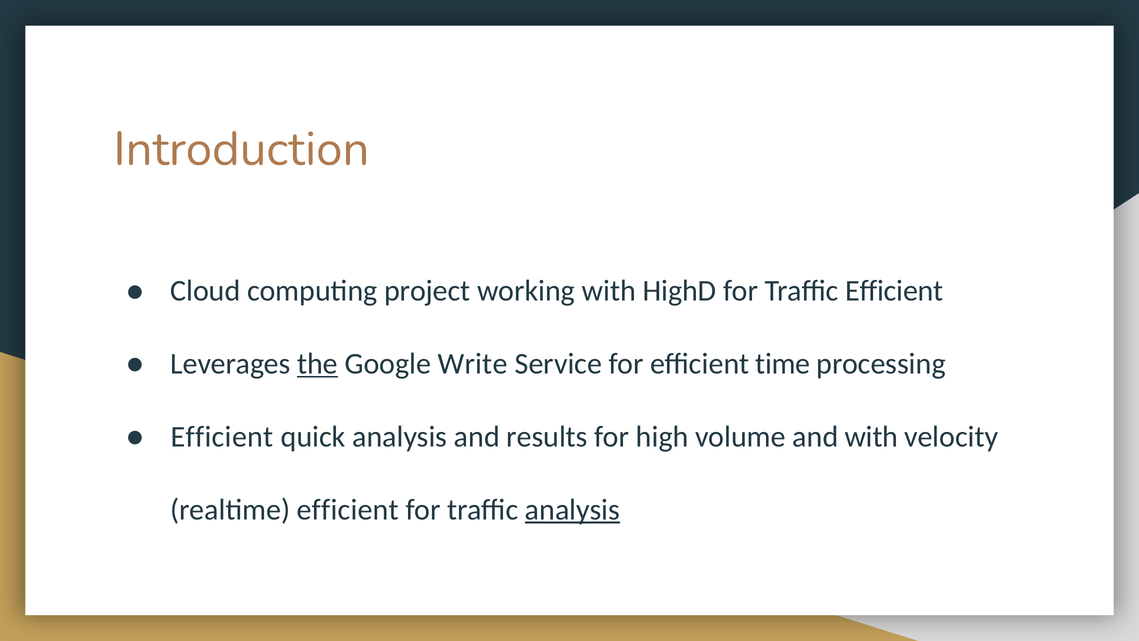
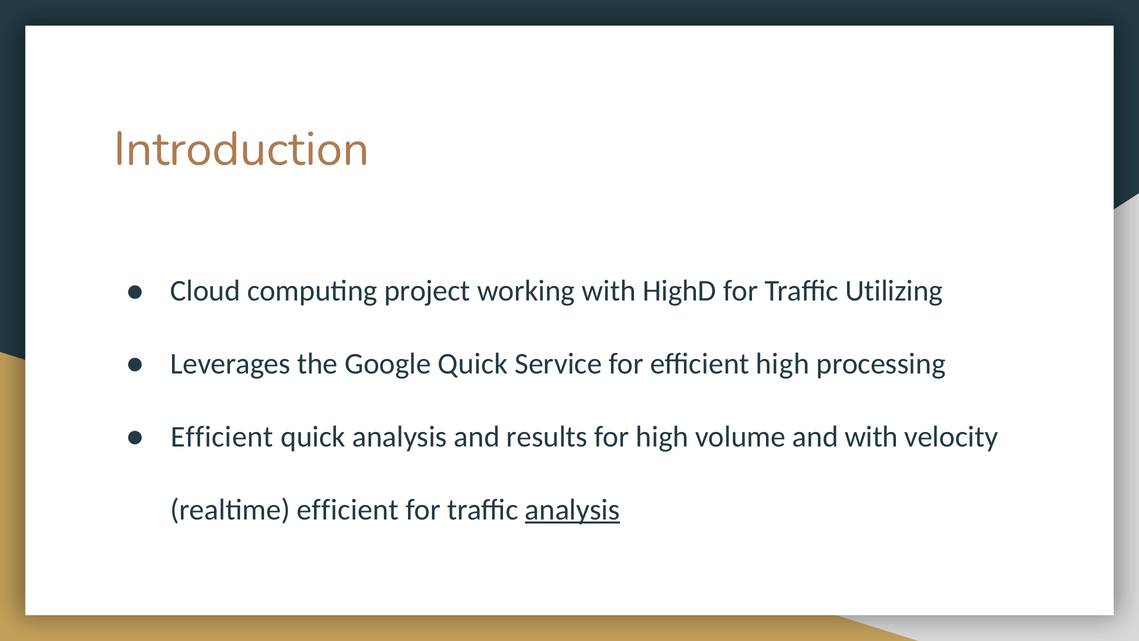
Traffic Efficient: Efficient -> Utilizing
the underline: present -> none
Google Write: Write -> Quick
efficient time: time -> high
